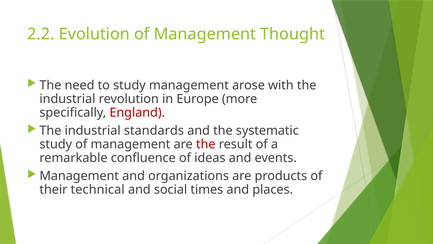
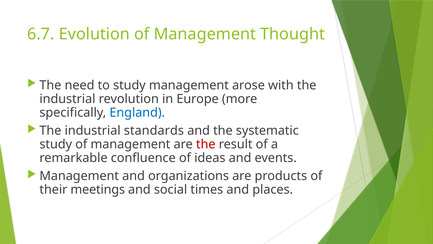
2.2: 2.2 -> 6.7
England colour: red -> blue
technical: technical -> meetings
